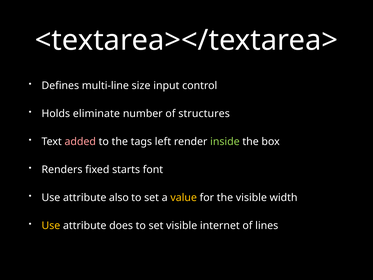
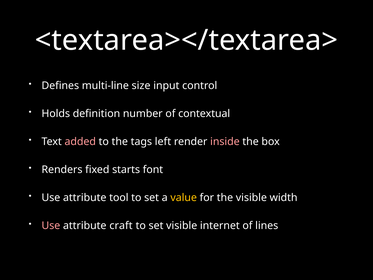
eliminate: eliminate -> definition
structures: structures -> contextual
inside colour: light green -> pink
also: also -> tool
Use at (51, 225) colour: yellow -> pink
does: does -> craft
